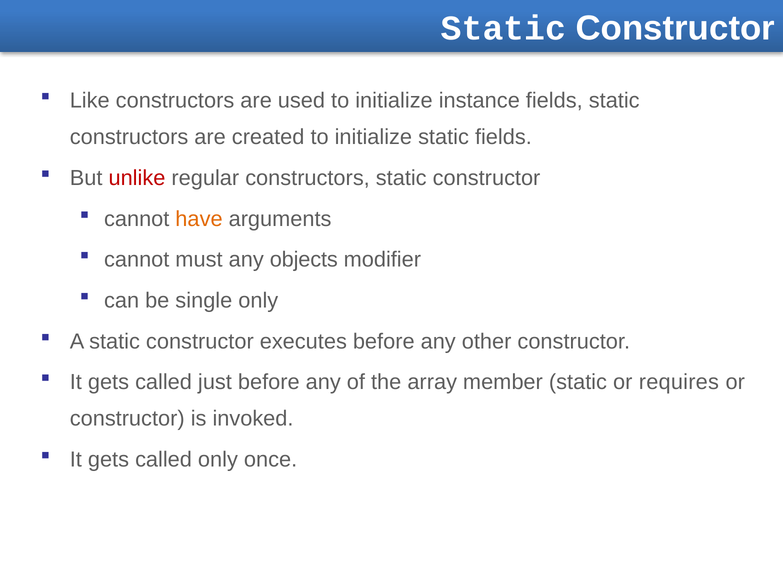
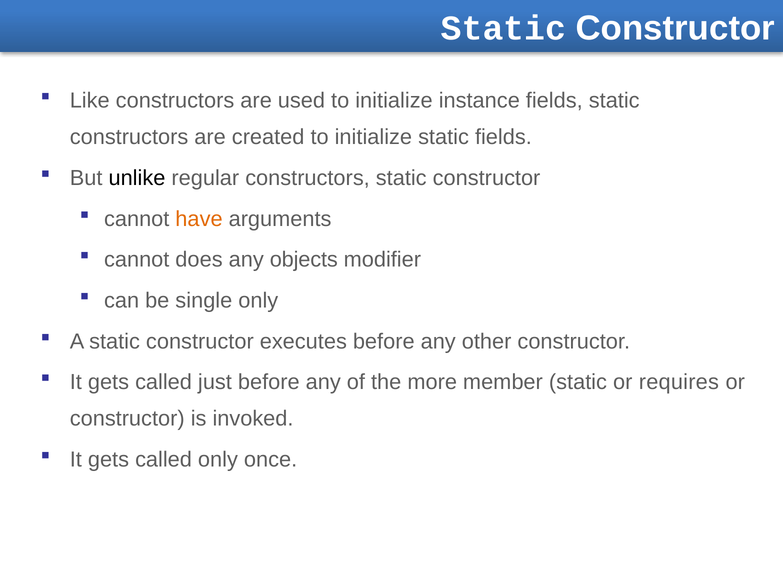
unlike colour: red -> black
must: must -> does
array: array -> more
